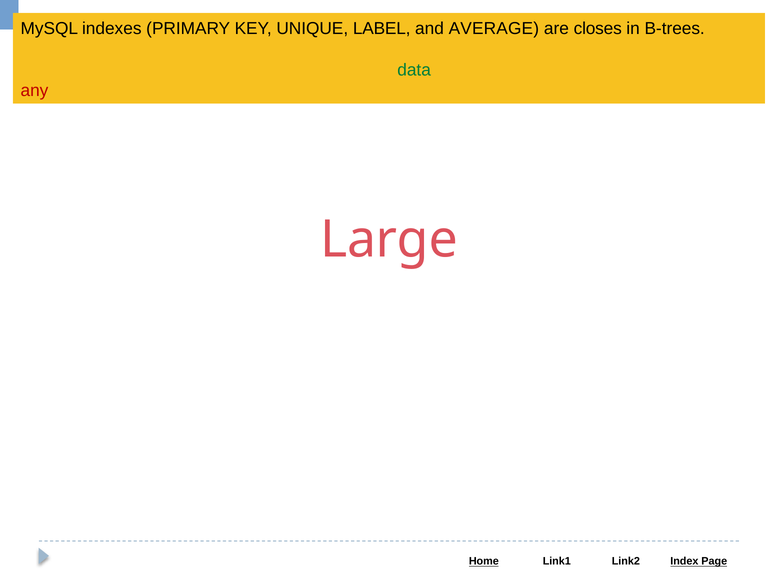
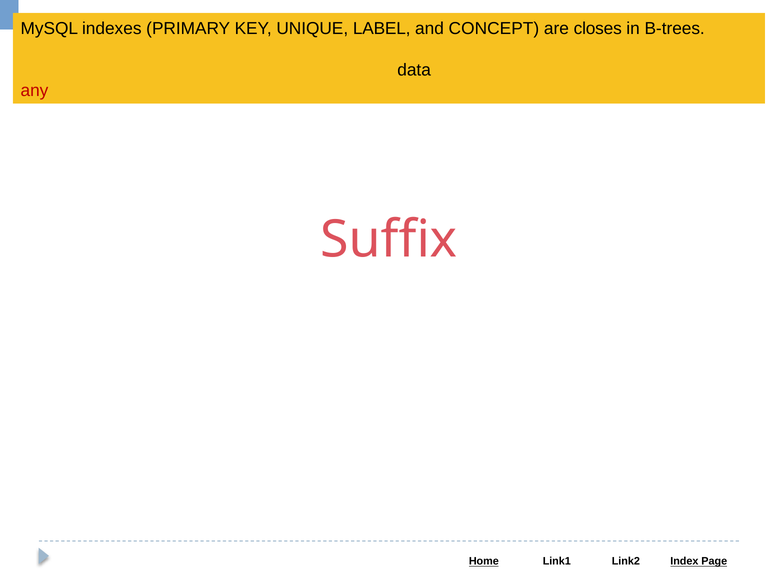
AVERAGE: AVERAGE -> CONCEPT
data colour: green -> black
Large: Large -> Suffix
